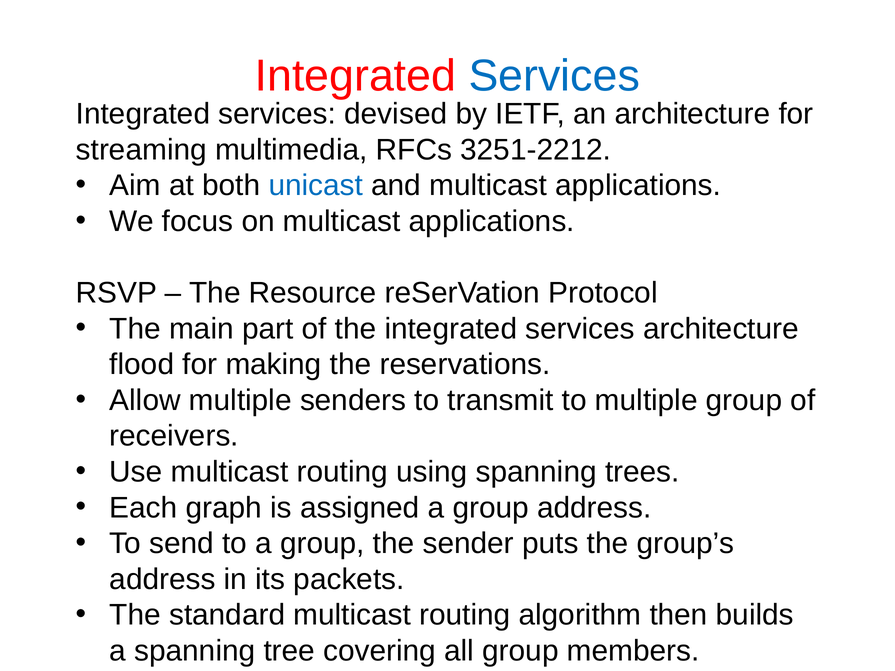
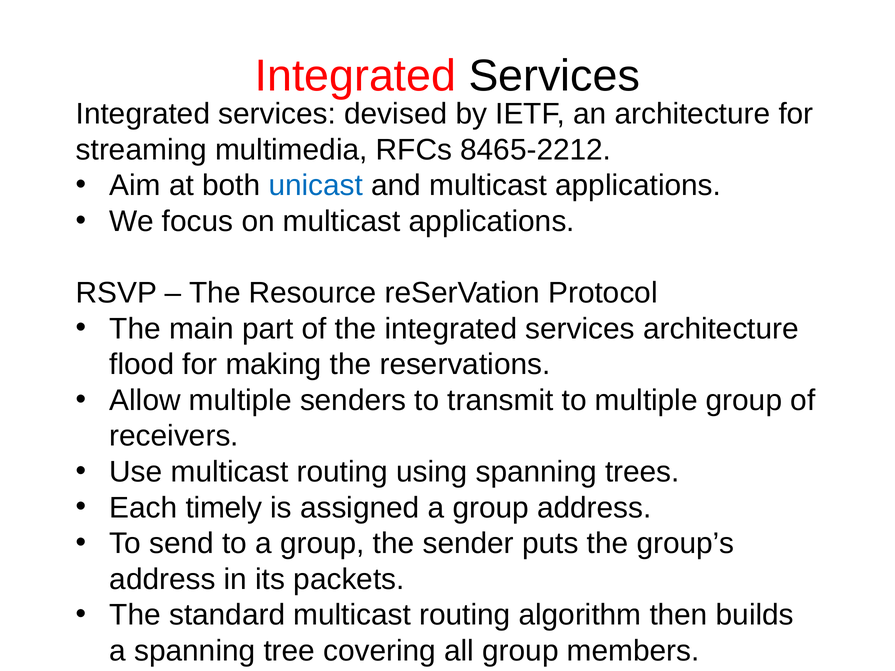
Services at (554, 76) colour: blue -> black
3251-2212: 3251-2212 -> 8465-2212
graph: graph -> timely
